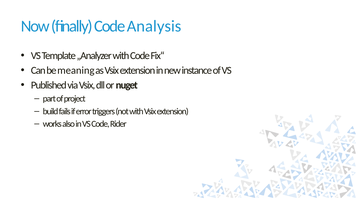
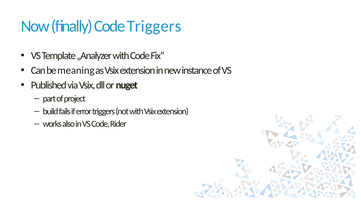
Code Analysis: Analysis -> Triggers
